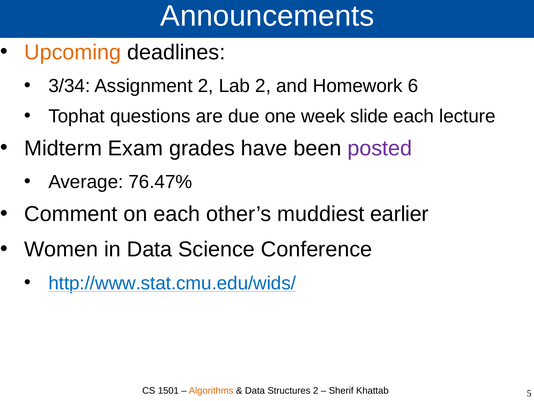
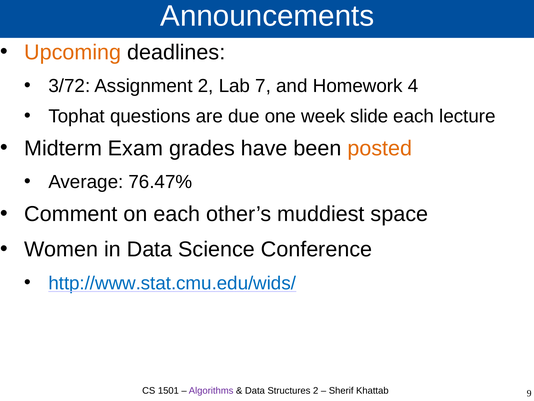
3/34: 3/34 -> 3/72
Lab 2: 2 -> 7
6: 6 -> 4
posted colour: purple -> orange
earlier: earlier -> space
Algorithms colour: orange -> purple
5: 5 -> 9
